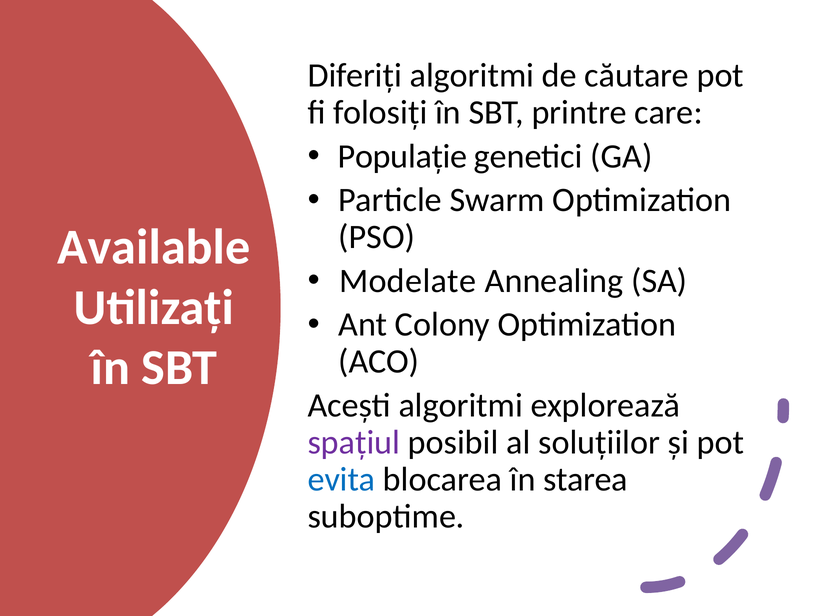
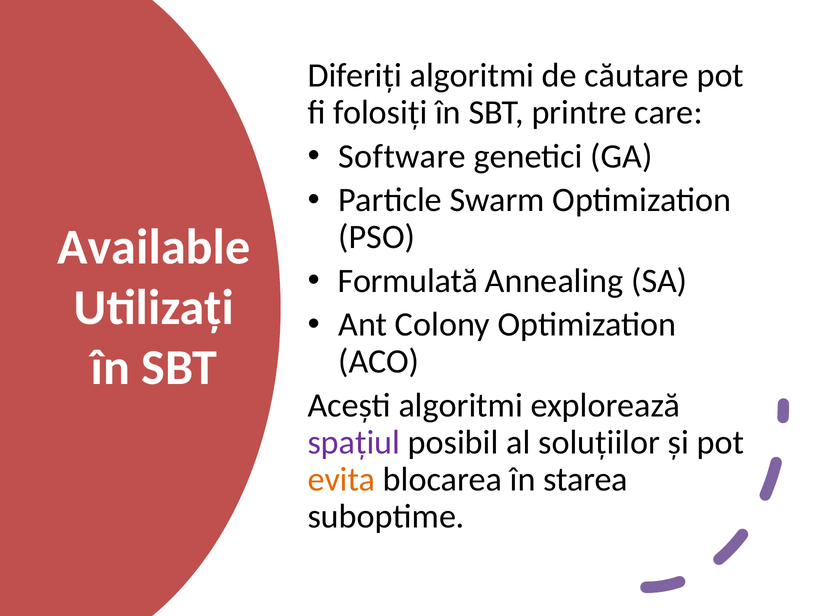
Populație: Populație -> Software
Modelate: Modelate -> Formulată
evita colour: blue -> orange
